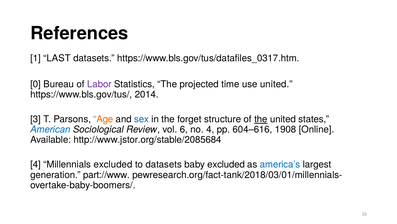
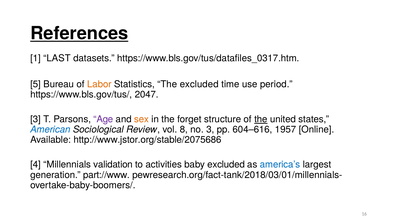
References underline: none -> present
0: 0 -> 5
Labor colour: purple -> orange
The projected: projected -> excluded
use united: united -> period
2014: 2014 -> 2047
Age colour: orange -> purple
sex colour: blue -> orange
6: 6 -> 8
no 4: 4 -> 3
1908: 1908 -> 1957
http://www.jstor.org/stable/2085684: http://www.jstor.org/stable/2085684 -> http://www.jstor.org/stable/2075686
Millennials excluded: excluded -> validation
to datasets: datasets -> activities
